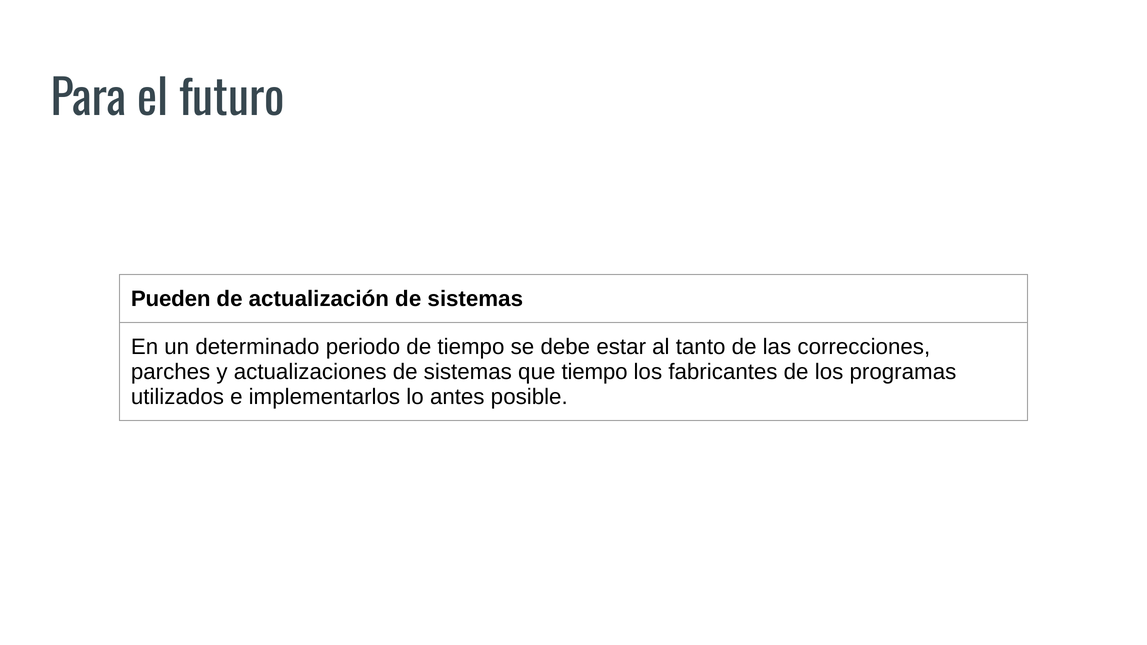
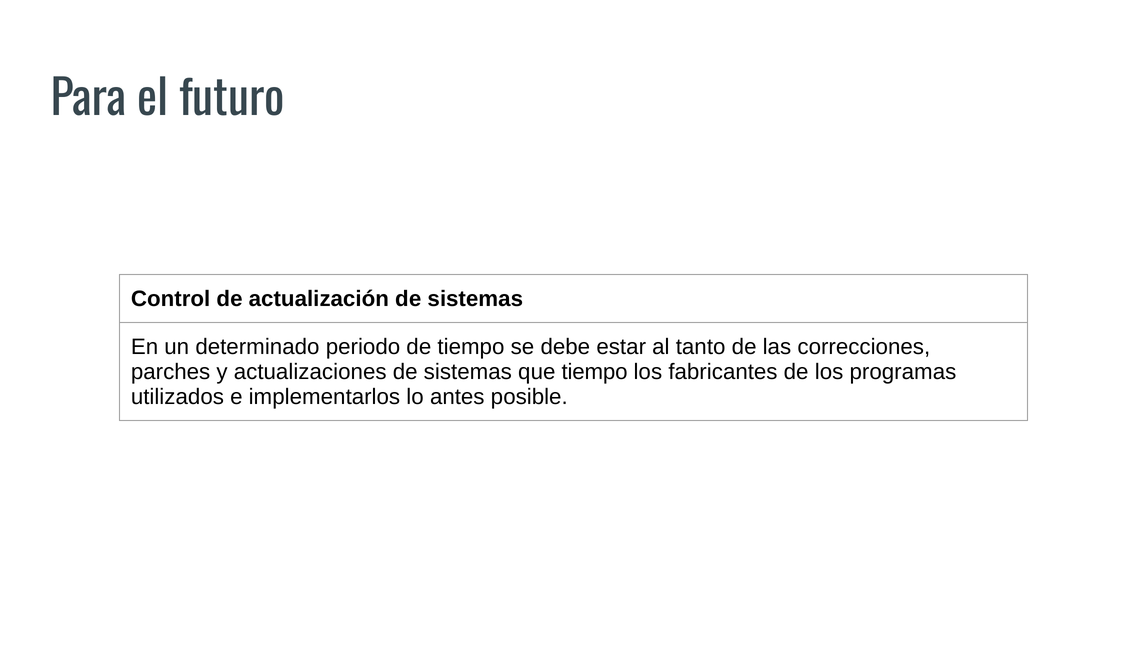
Pueden: Pueden -> Control
